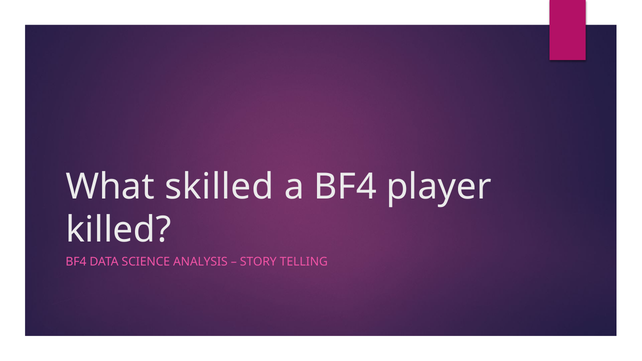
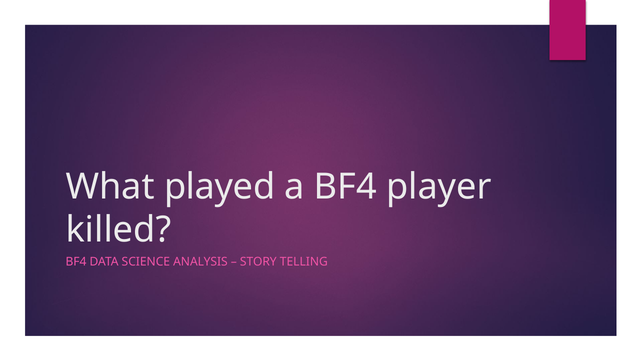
skilled: skilled -> played
